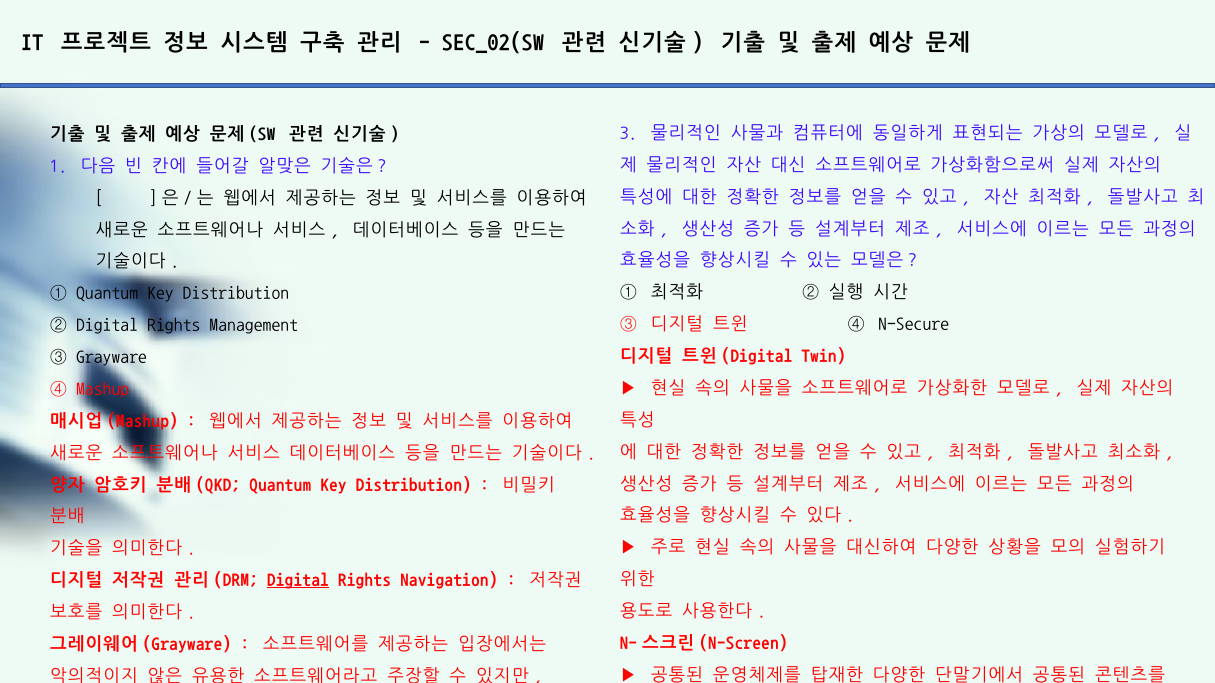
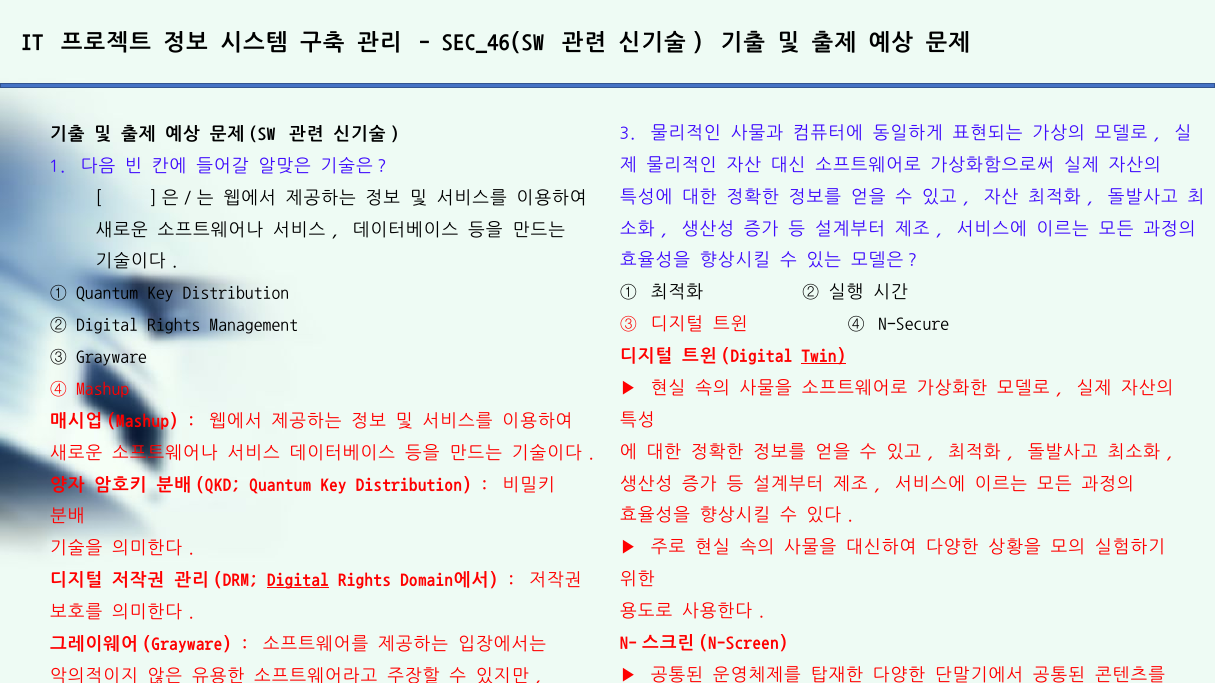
SEC_02(SW: SEC_02(SW -> SEC_46(SW
Twin underline: none -> present
Navigation: Navigation -> Domain에서
